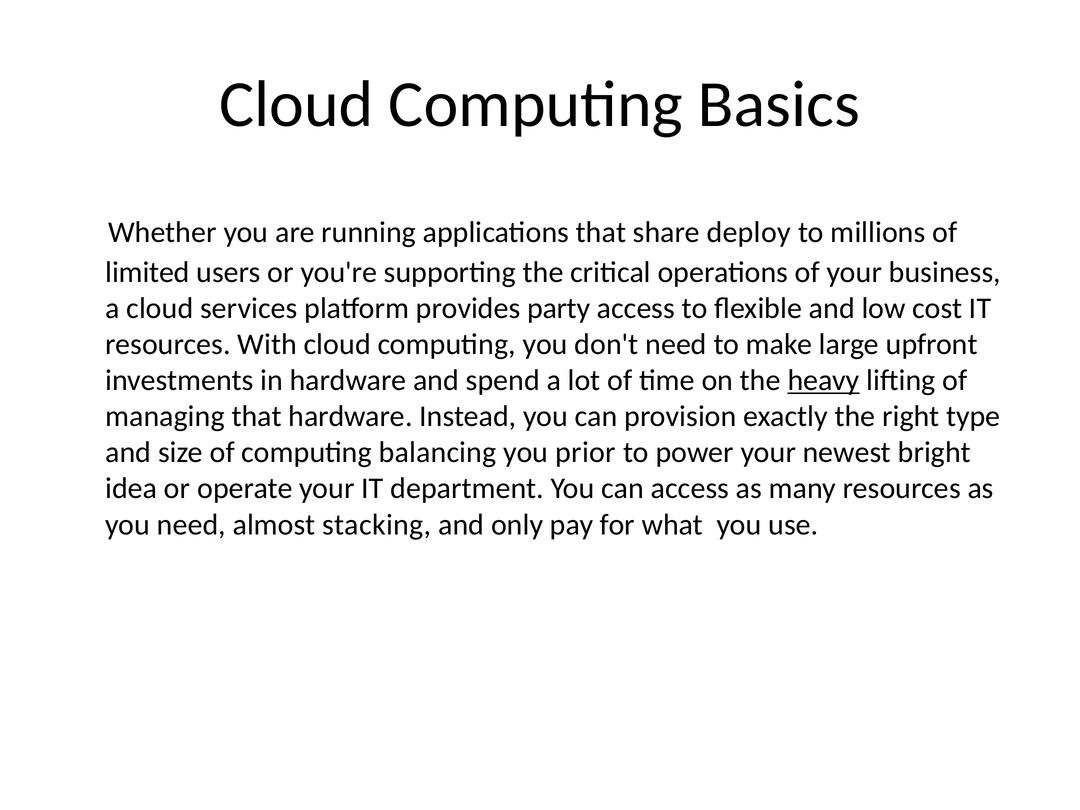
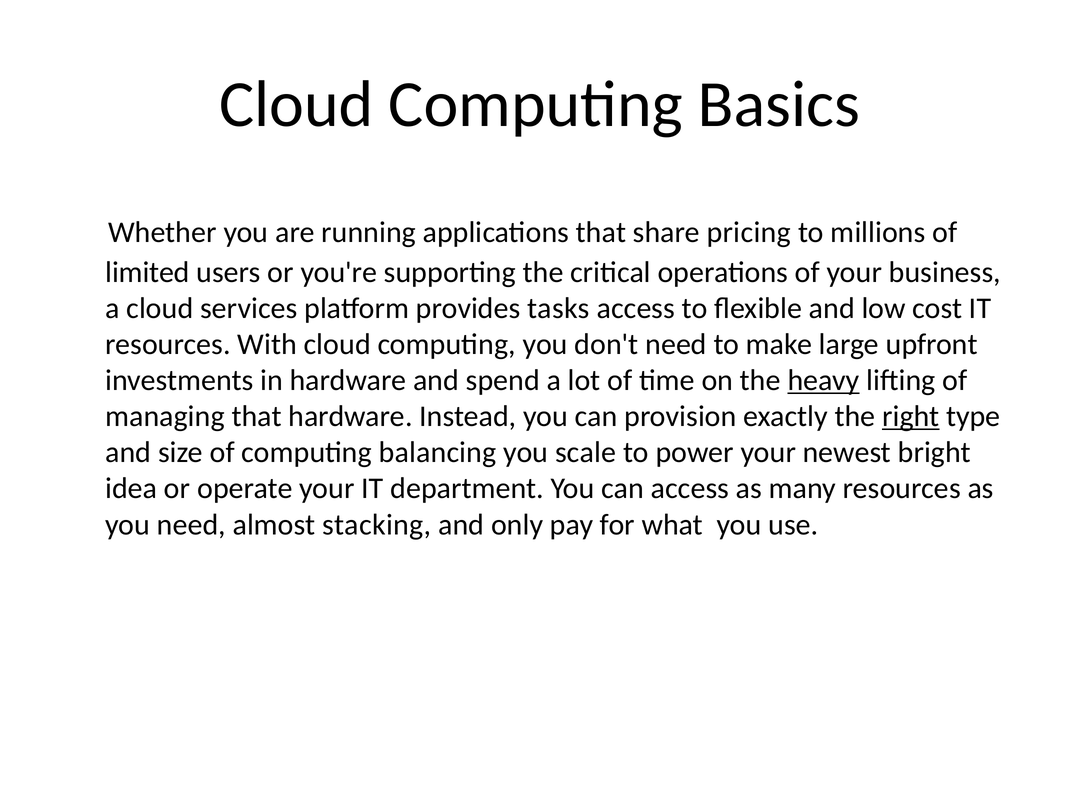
deploy: deploy -> pricing
party: party -> tasks
right underline: none -> present
prior: prior -> scale
